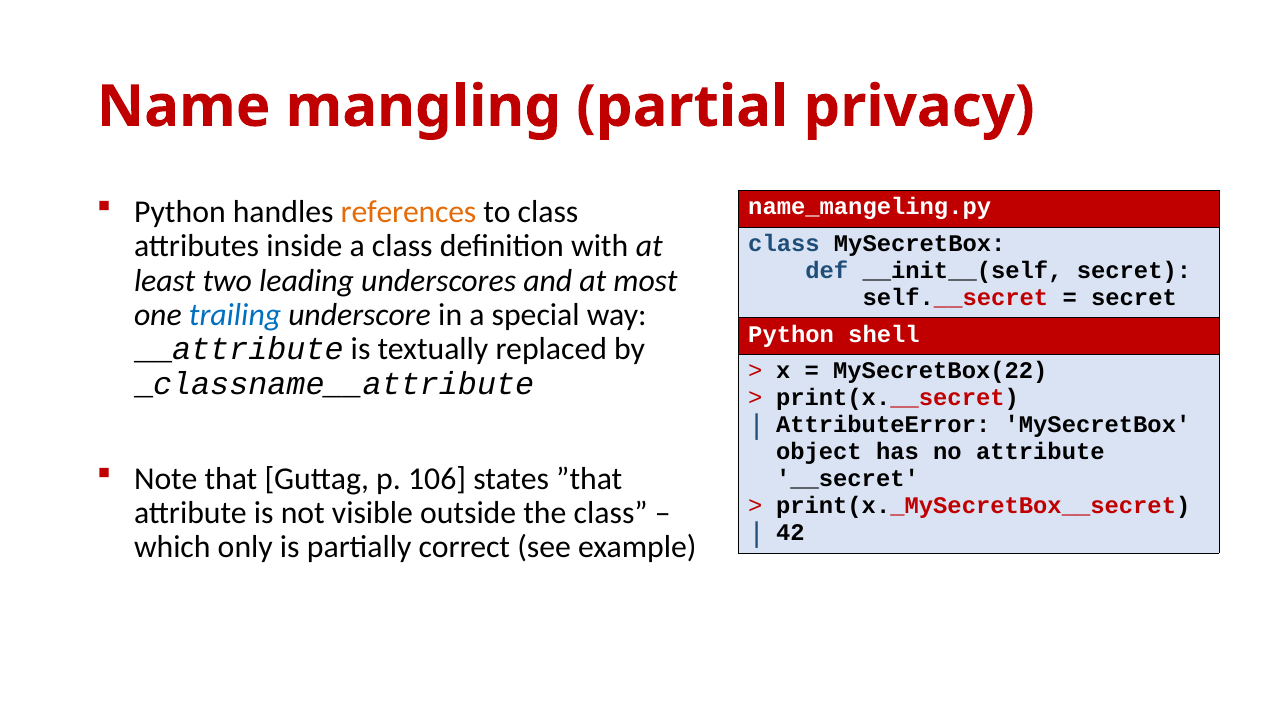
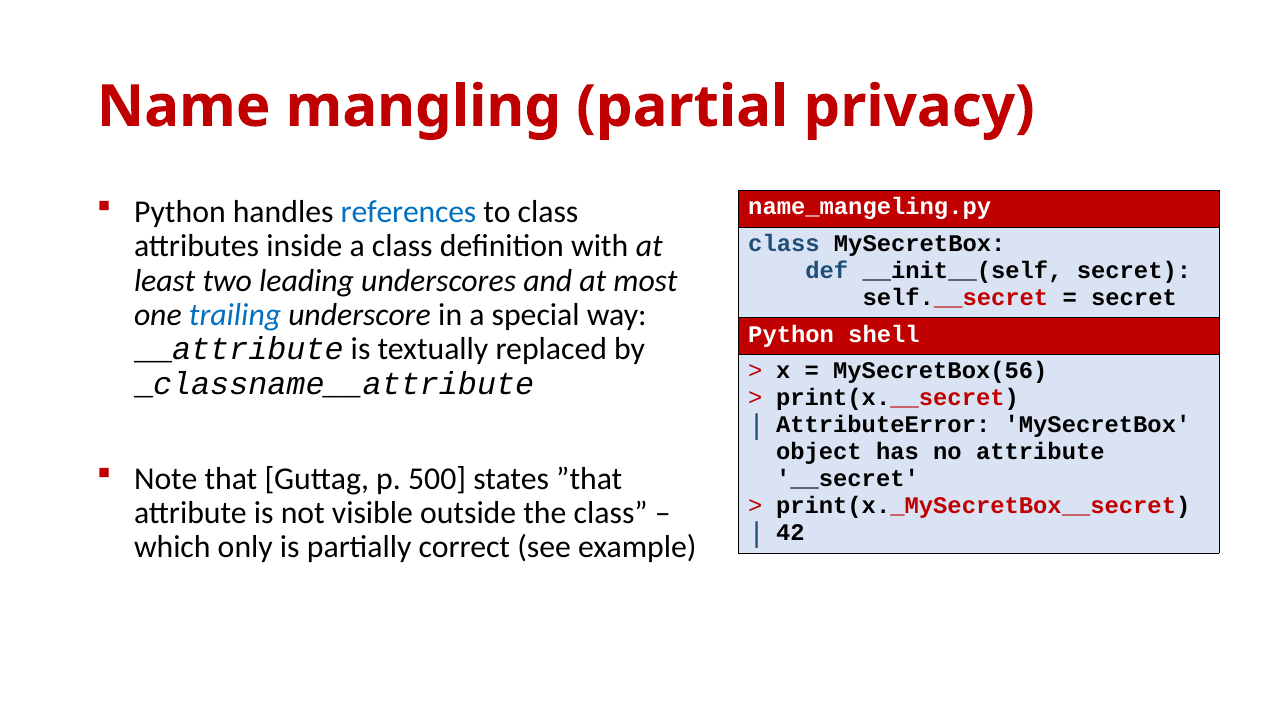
references colour: orange -> blue
MySecretBox(22: MySecretBox(22 -> MySecretBox(56
106: 106 -> 500
